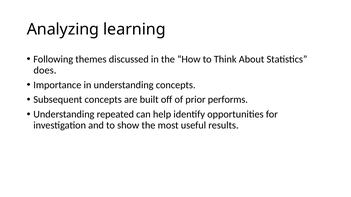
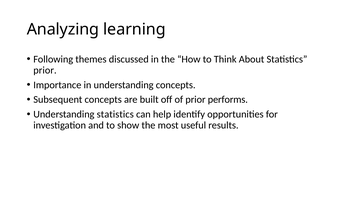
does at (45, 70): does -> prior
Understanding repeated: repeated -> statistics
